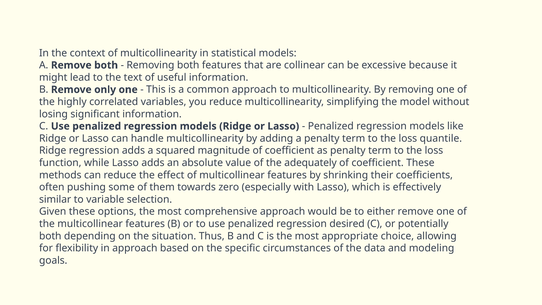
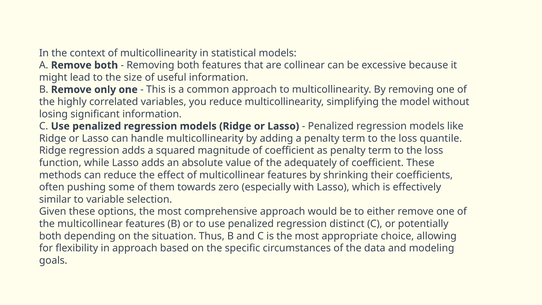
text: text -> size
desired: desired -> distinct
